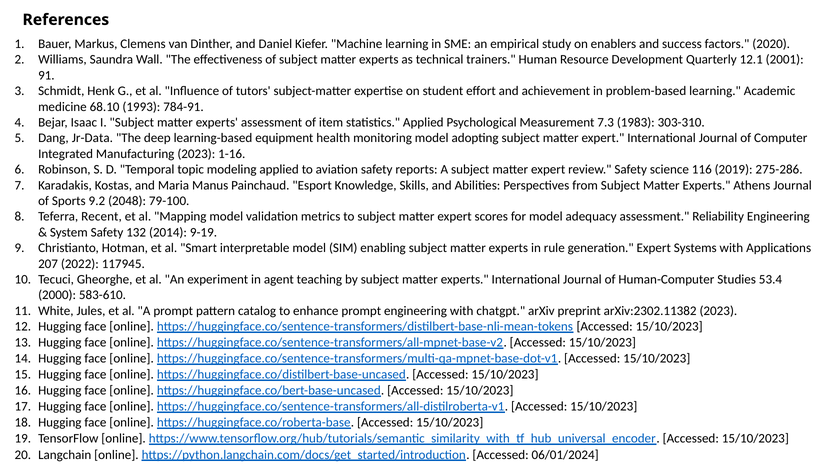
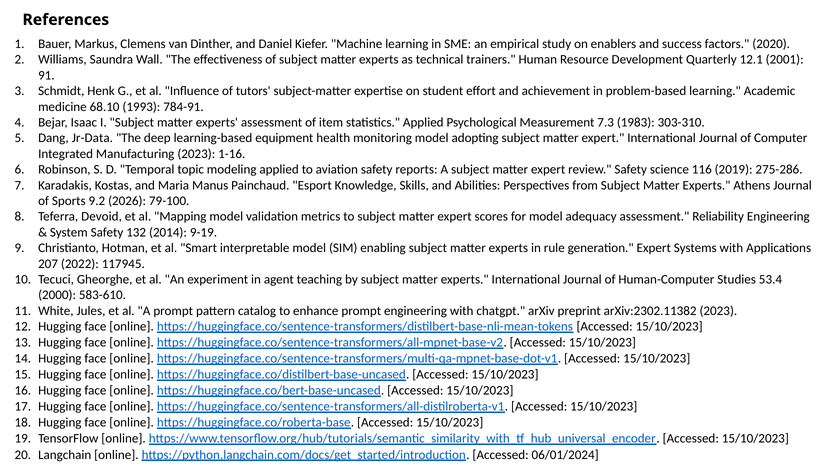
2048: 2048 -> 2026
Recent: Recent -> Devoid
